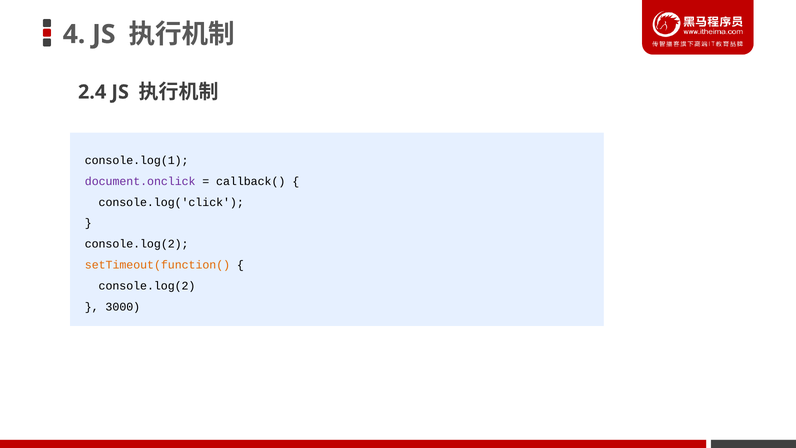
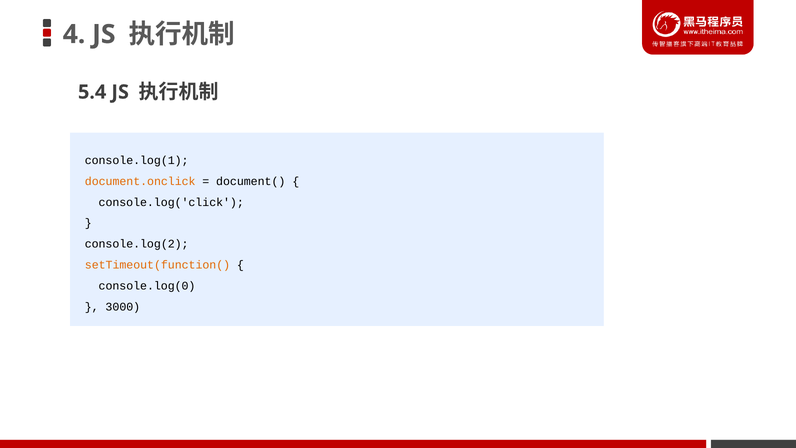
2.4: 2.4 -> 5.4
document.onclick colour: purple -> orange
callback(: callback( -> document(
console.log(2 at (147, 286): console.log(2 -> console.log(0
